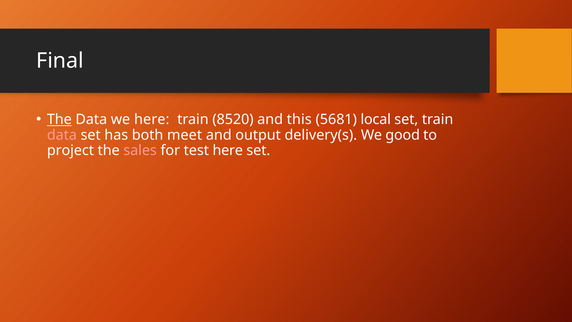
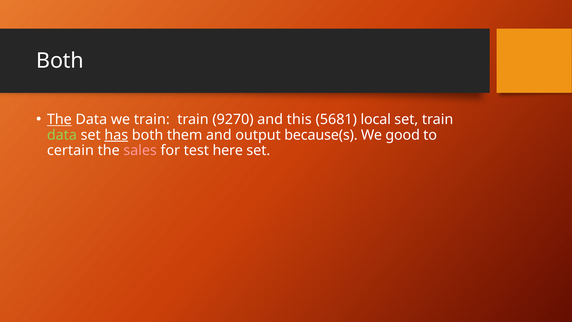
Final at (60, 61): Final -> Both
we here: here -> train
8520: 8520 -> 9270
data at (62, 135) colour: pink -> light green
has underline: none -> present
meet: meet -> them
delivery(s: delivery(s -> because(s
project: project -> certain
